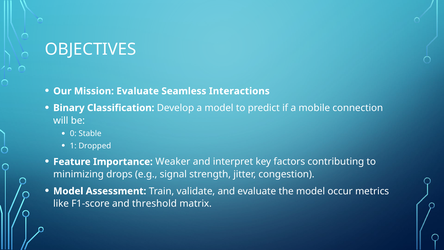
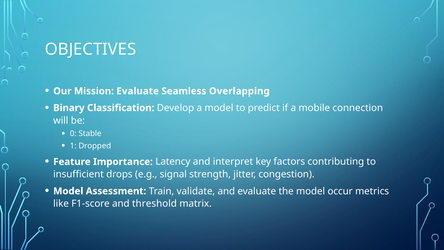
Interactions: Interactions -> Overlapping
Weaker: Weaker -> Latency
minimizing: minimizing -> insufficient
